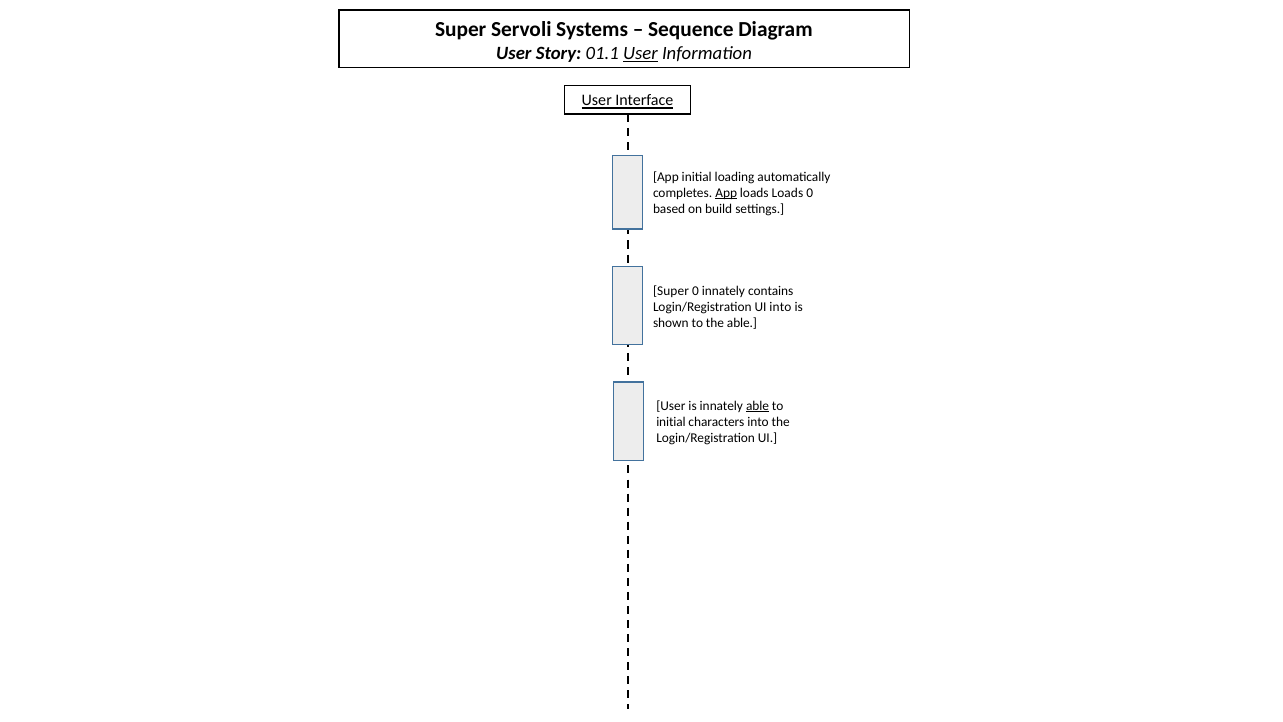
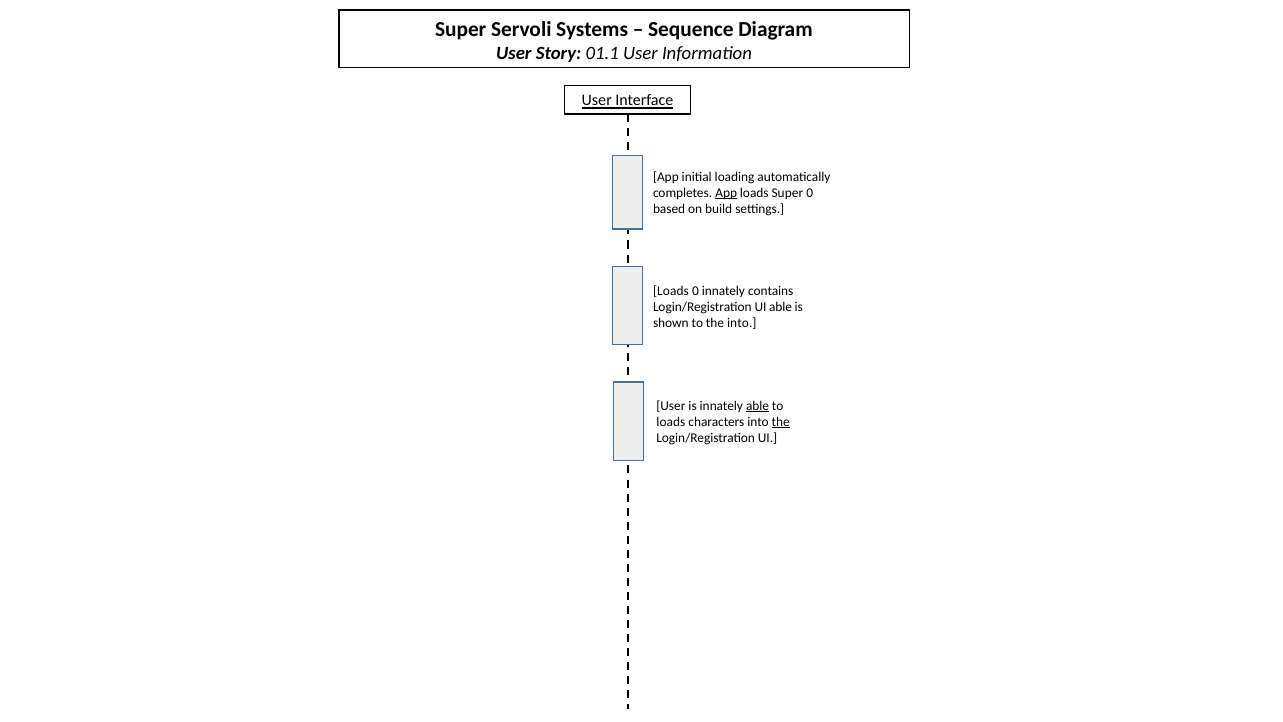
User at (640, 53) underline: present -> none
loads Loads: Loads -> Super
Super at (671, 291): Super -> Loads
UI into: into -> able
the able: able -> into
initial at (671, 421): initial -> loads
the at (781, 421) underline: none -> present
